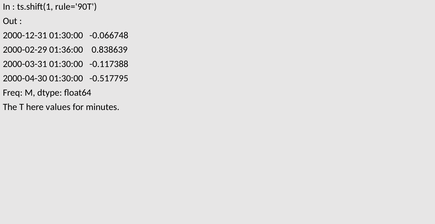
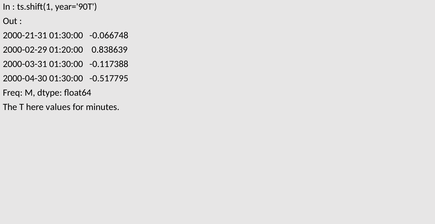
rule='90T: rule='90T -> year='90T
2000-12-31: 2000-12-31 -> 2000-21-31
01:36:00: 01:36:00 -> 01:20:00
